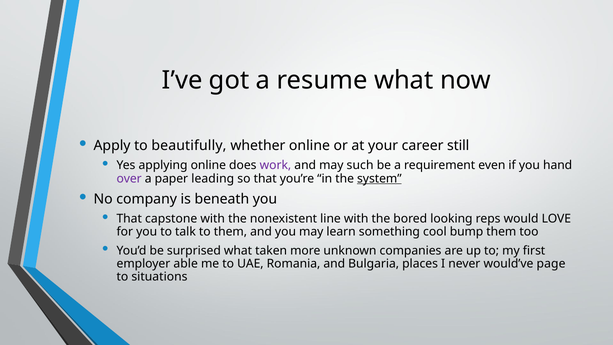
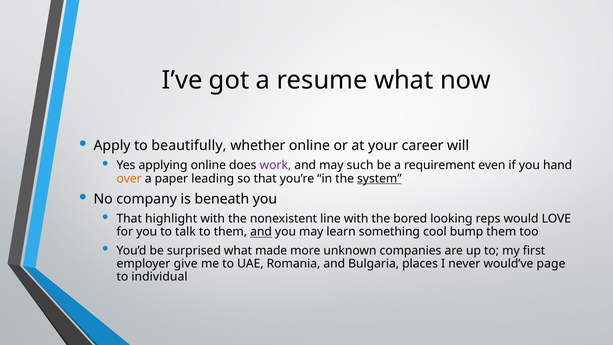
still: still -> will
over colour: purple -> orange
capstone: capstone -> highlight
and at (261, 232) underline: none -> present
taken: taken -> made
able: able -> give
situations: situations -> individual
